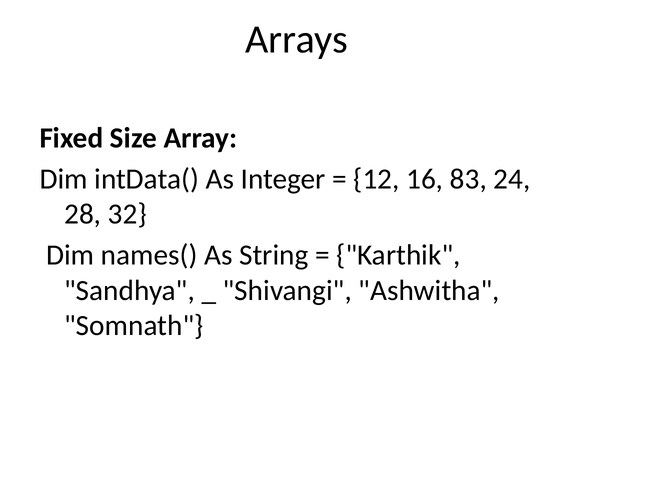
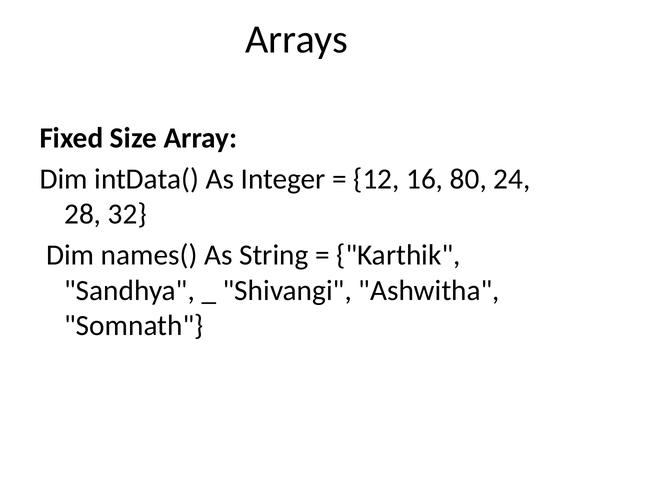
83: 83 -> 80
